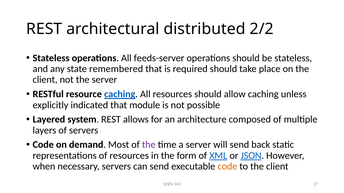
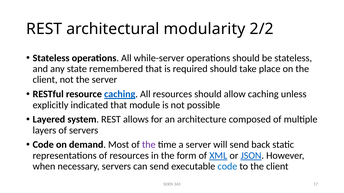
distributed: distributed -> modularity
feeds-server: feeds-server -> while-server
code at (227, 167) colour: orange -> blue
